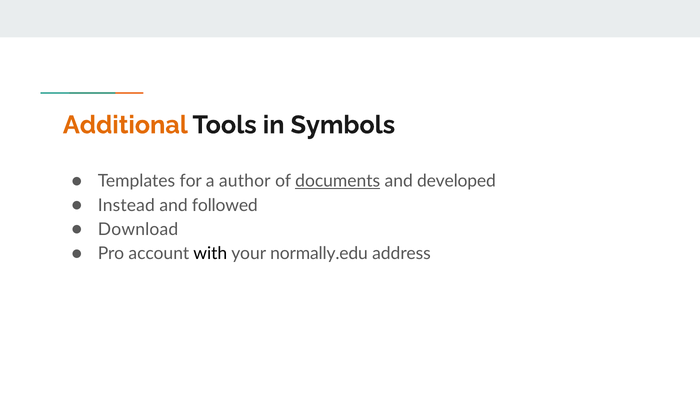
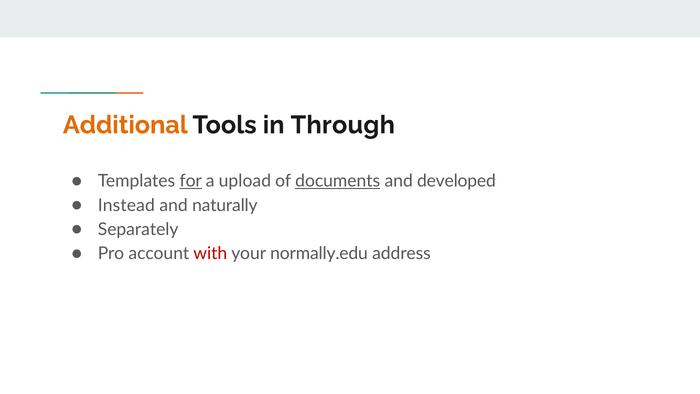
Symbols: Symbols -> Through
for underline: none -> present
author: author -> upload
followed: followed -> naturally
Download: Download -> Separately
with colour: black -> red
